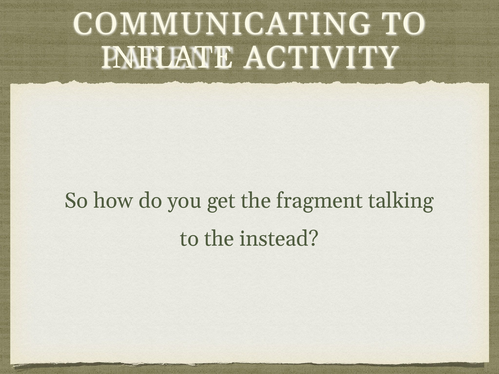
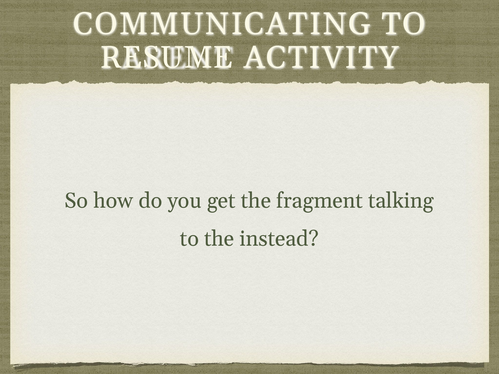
INFLATE: INFLATE -> RESUME
